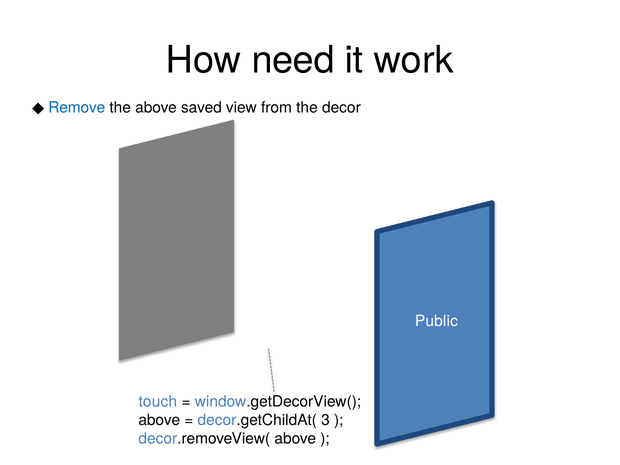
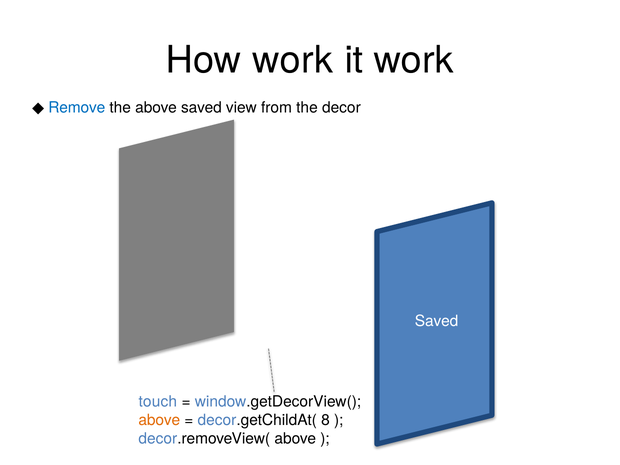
How need: need -> work
Public at (436, 321): Public -> Saved
above at (159, 420) colour: black -> orange
3: 3 -> 8
